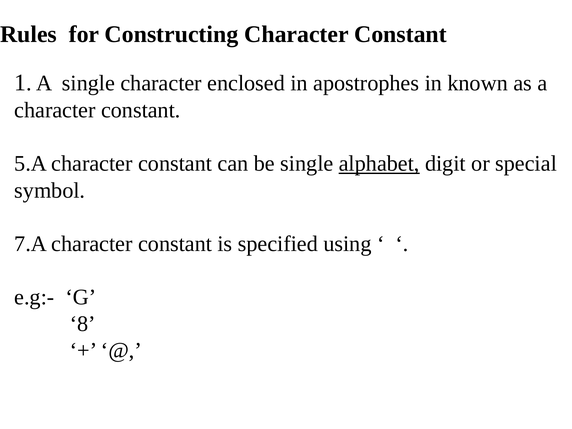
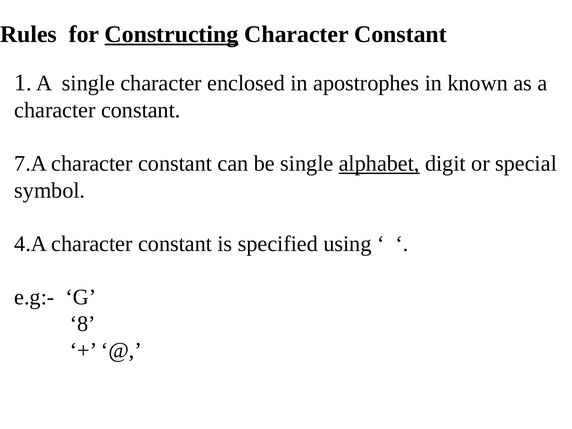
Constructing underline: none -> present
5.A: 5.A -> 7.A
7.A: 7.A -> 4.A
